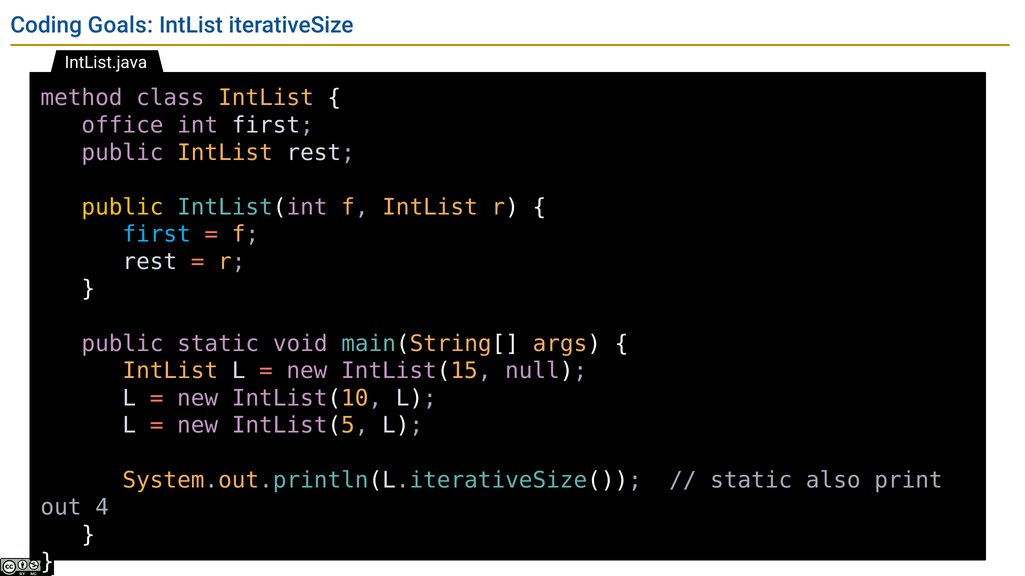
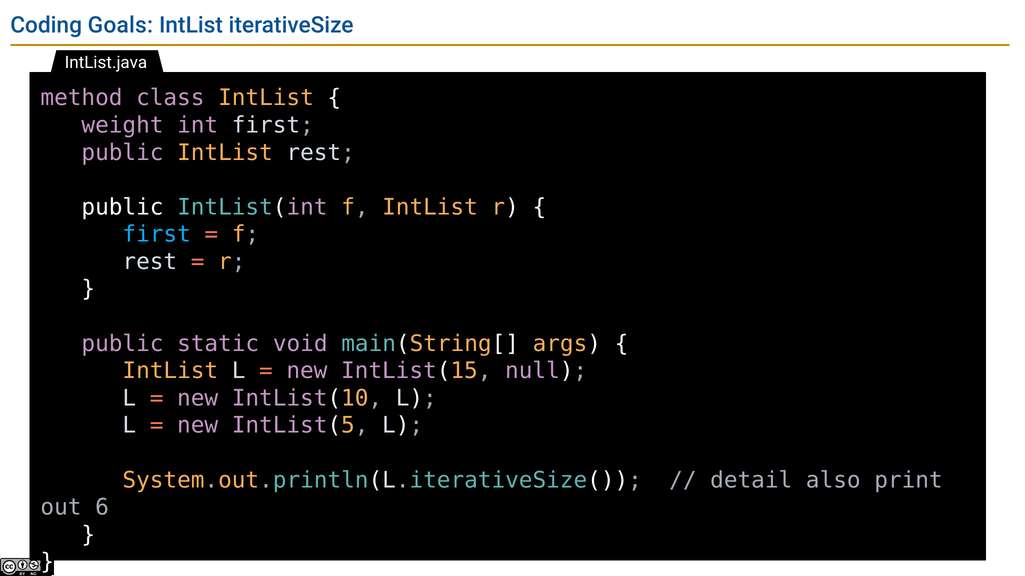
office: office -> weight
public at (122, 207) colour: yellow -> white
static at (751, 480): static -> detail
4: 4 -> 6
